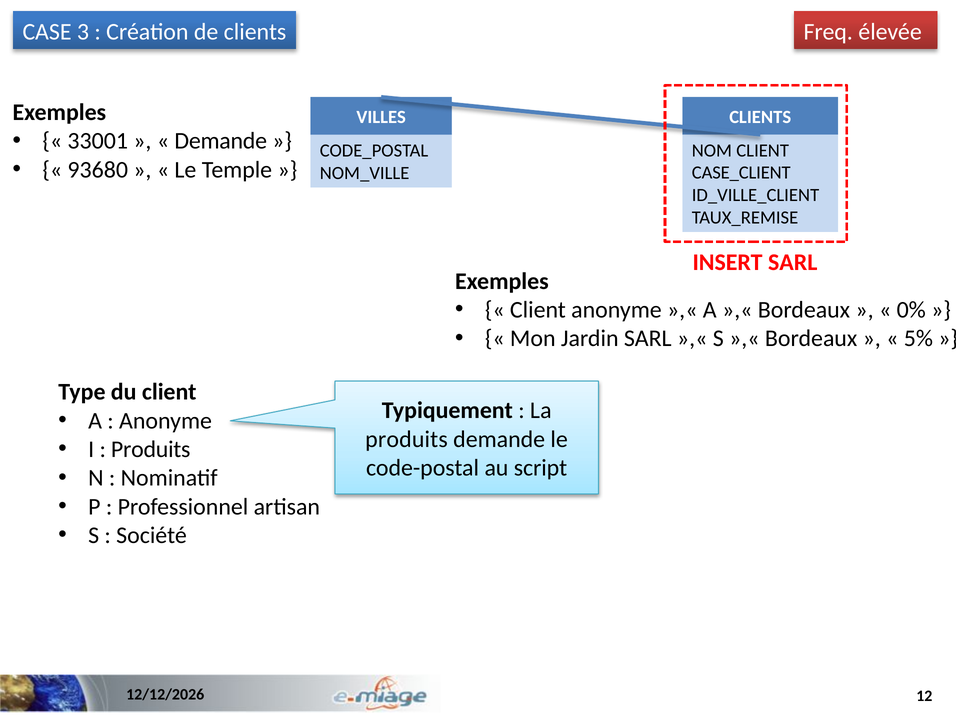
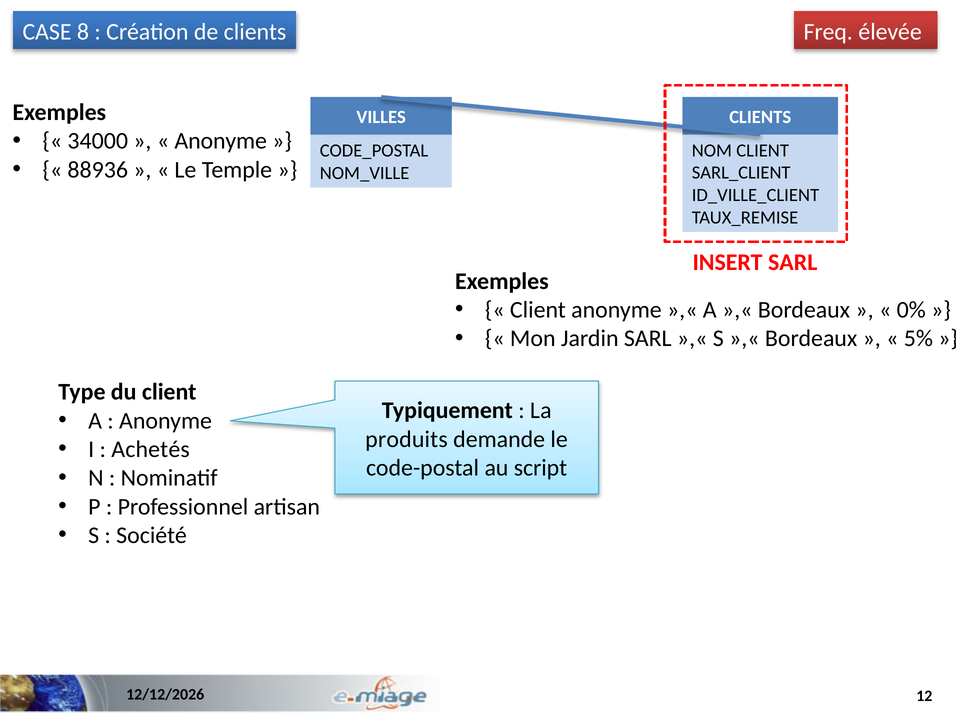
3: 3 -> 8
33001: 33001 -> 34000
Demande at (221, 141): Demande -> Anonyme
93680: 93680 -> 88936
CASE_CLIENT: CASE_CLIENT -> SARL_CLIENT
Produits at (151, 449): Produits -> Achetés
